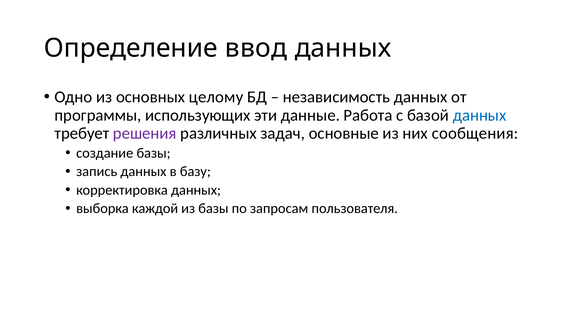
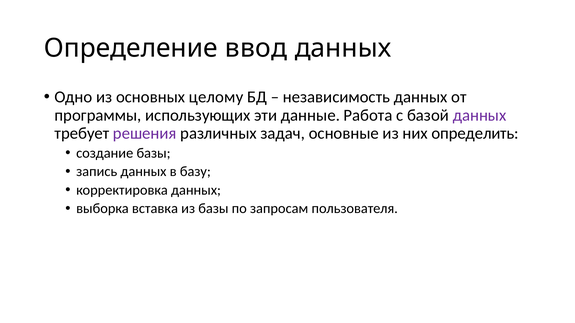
данных at (480, 115) colour: blue -> purple
сообщения: сообщения -> определить
каждой: каждой -> вставка
